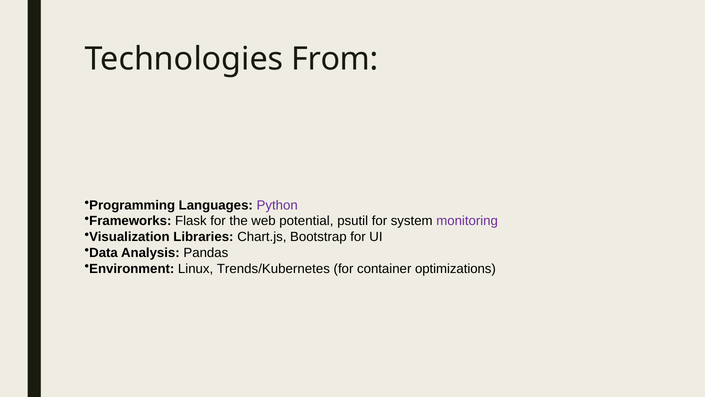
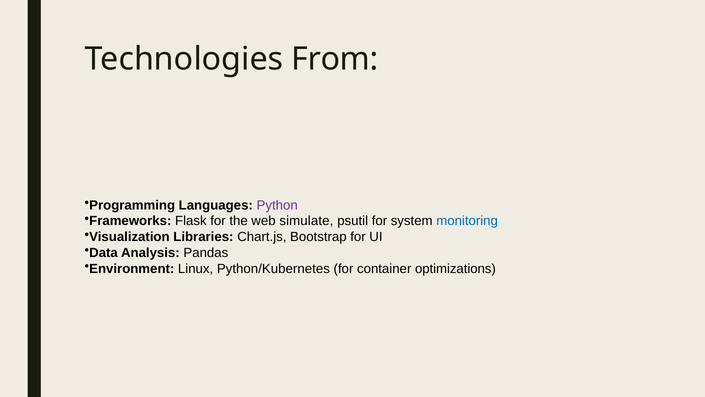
potential: potential -> simulate
monitoring colour: purple -> blue
Trends/Kubernetes: Trends/Kubernetes -> Python/Kubernetes
